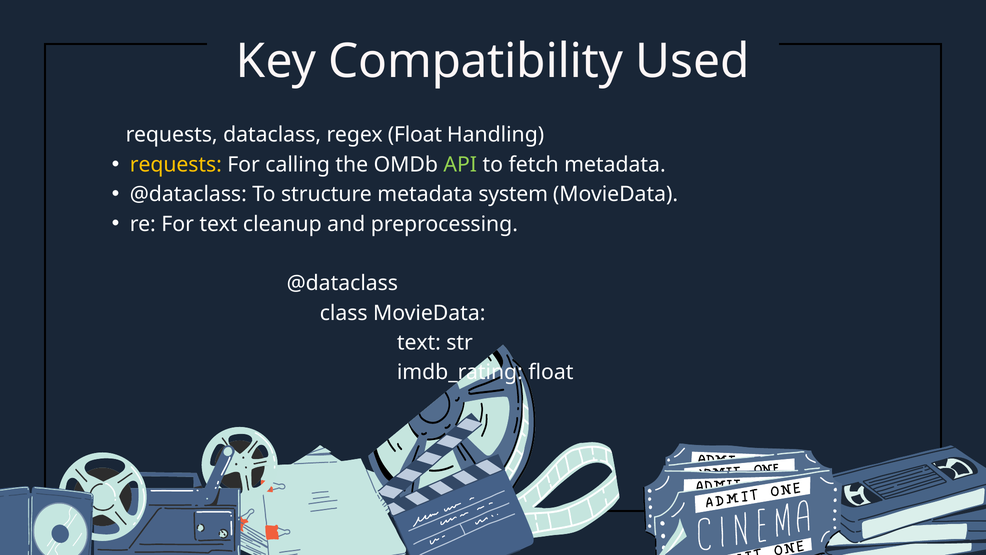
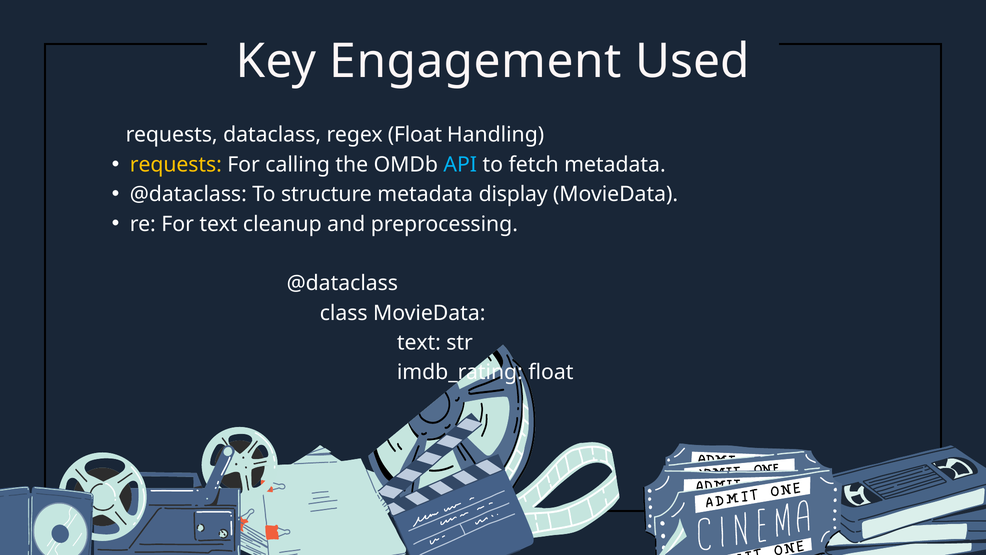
Compatibility: Compatibility -> Engagement
API colour: light green -> light blue
system: system -> display
